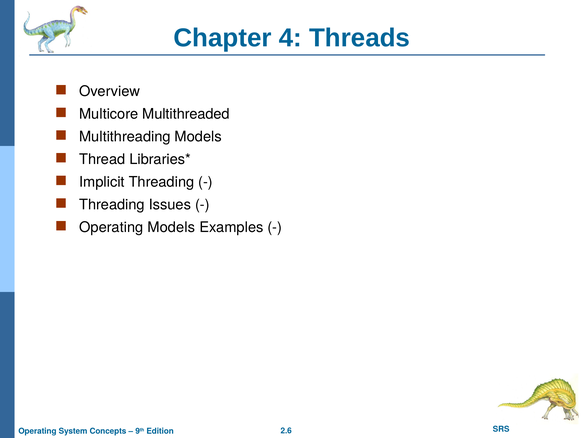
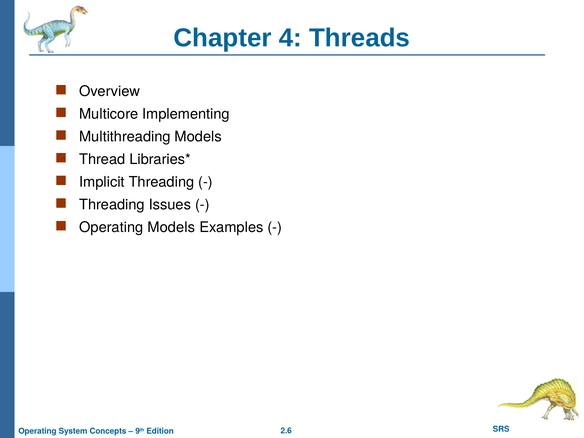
Multithreaded: Multithreaded -> Implementing
